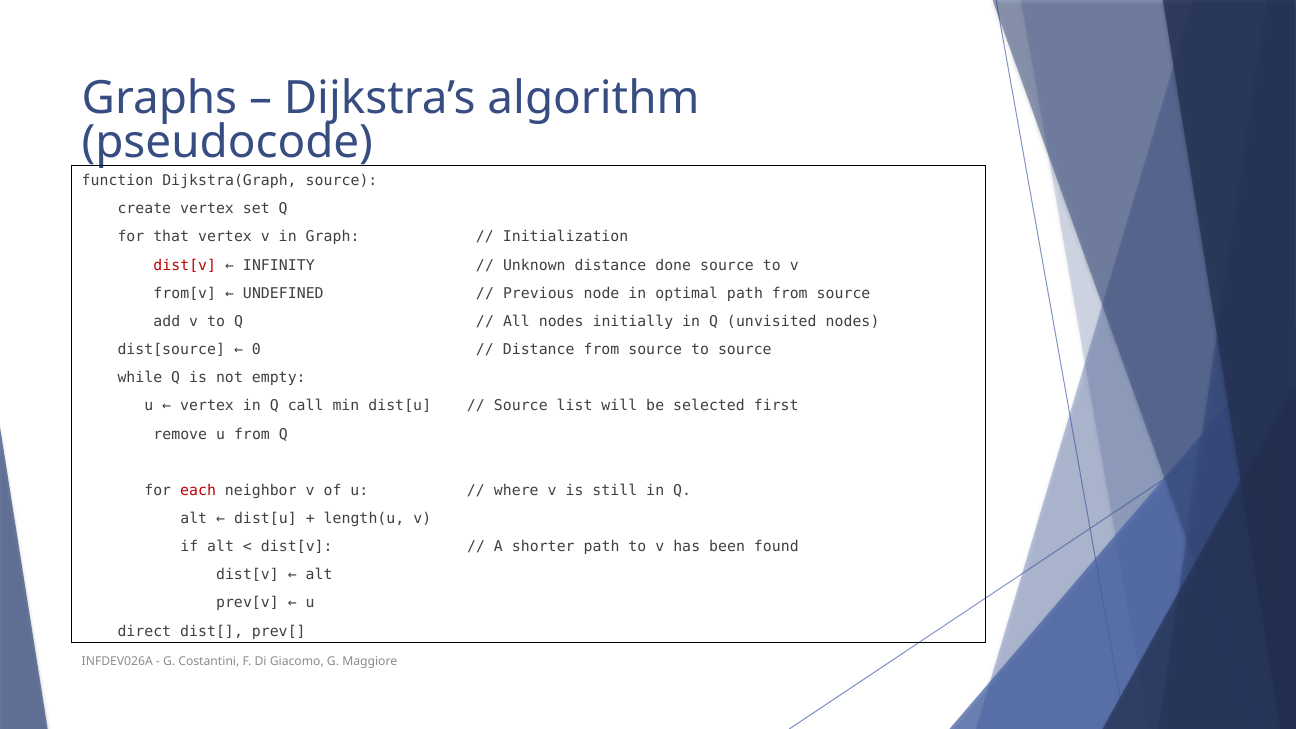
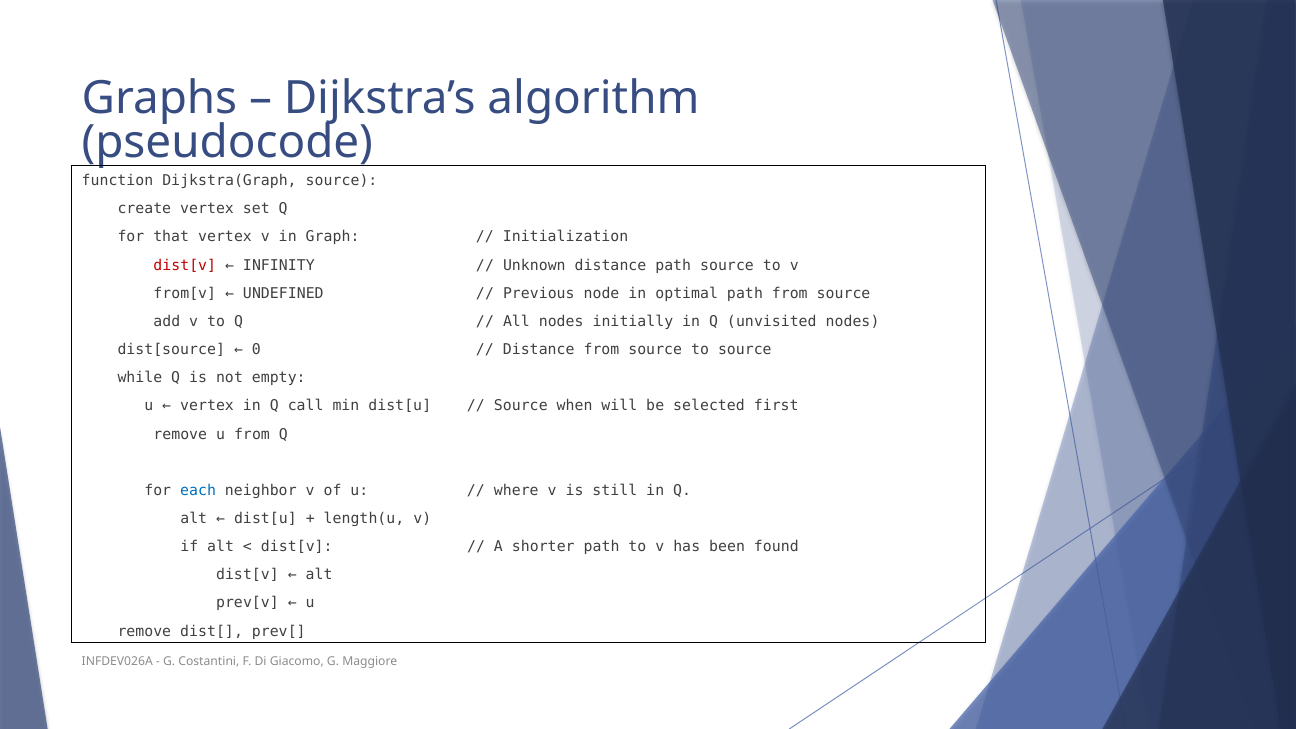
distance done: done -> path
list: list -> when
each colour: red -> blue
direct at (144, 631): direct -> remove
